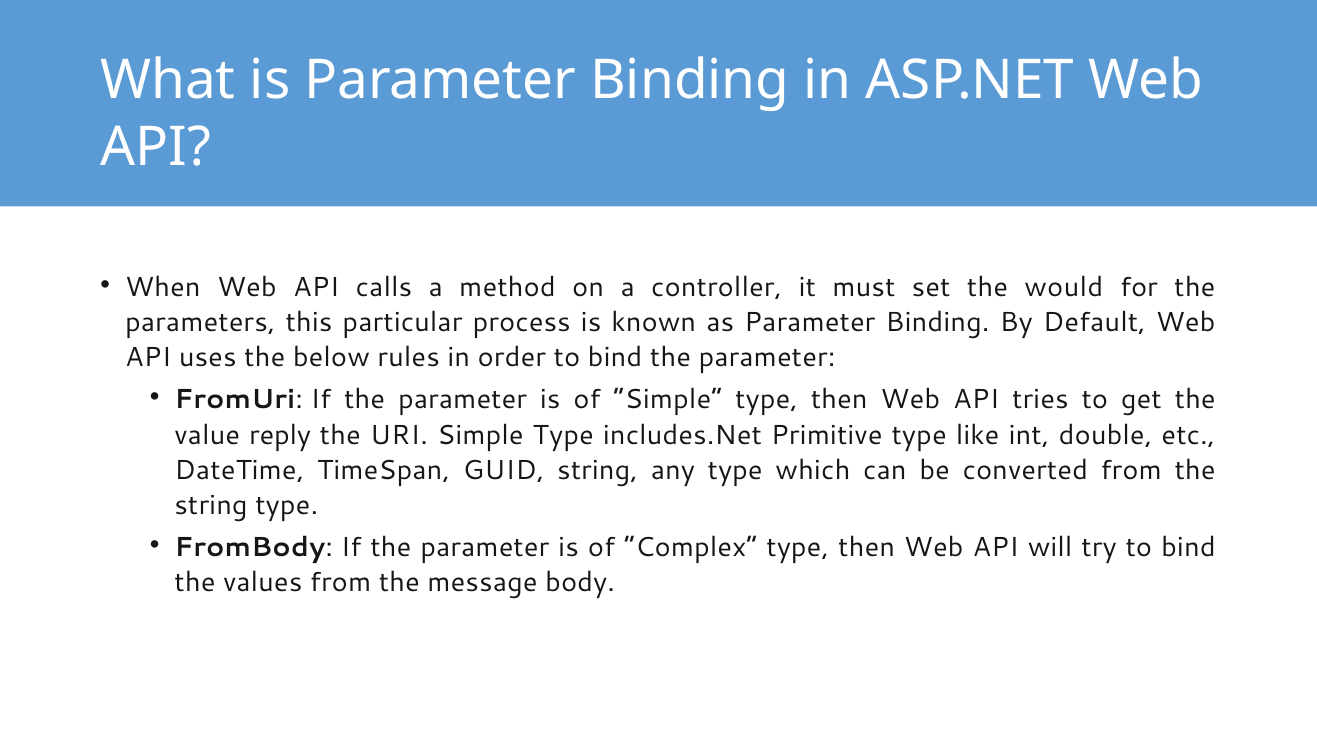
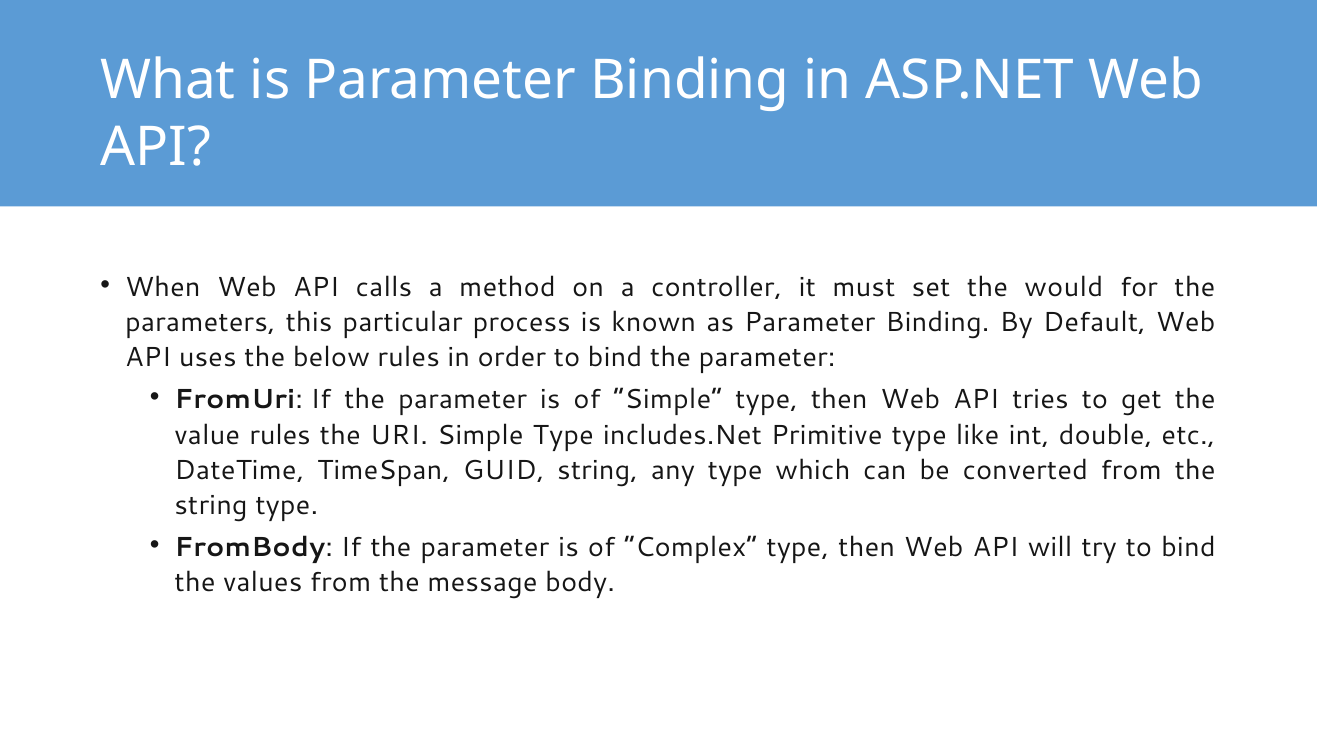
value reply: reply -> rules
